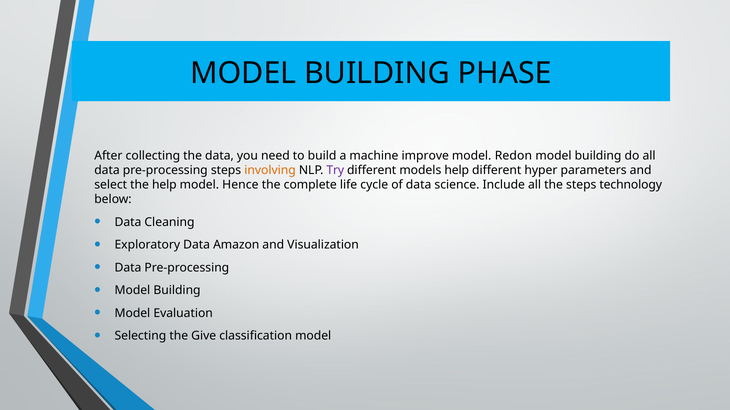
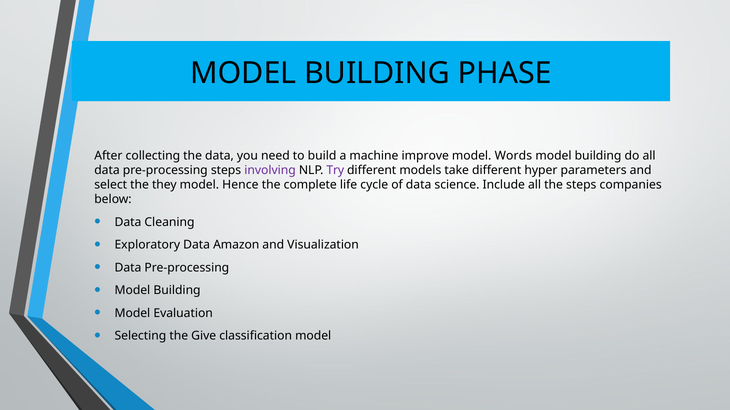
Redon: Redon -> Words
involving colour: orange -> purple
models help: help -> take
the help: help -> they
technology: technology -> companies
